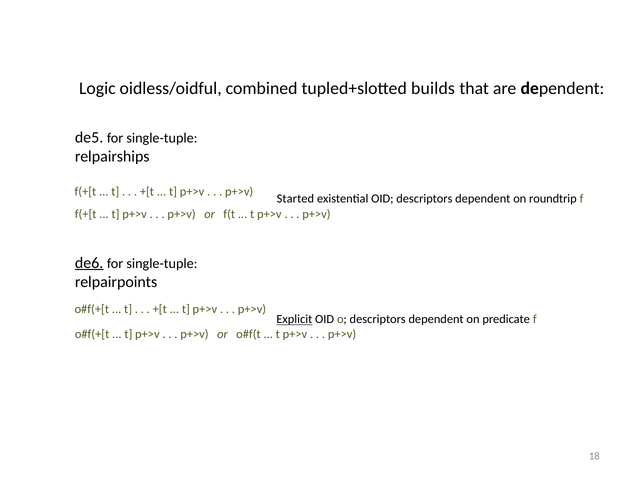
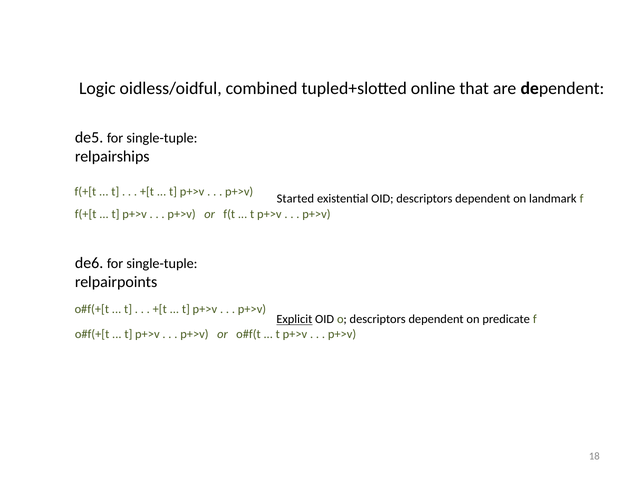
builds: builds -> online
roundtrip: roundtrip -> landmark
de6 underline: present -> none
